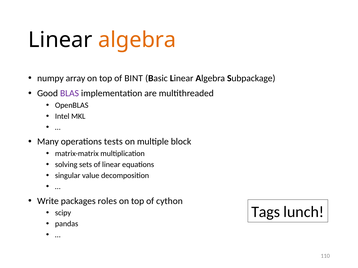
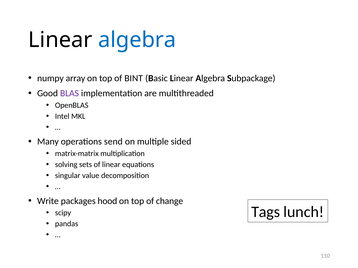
algebra at (137, 40) colour: orange -> blue
tests: tests -> send
block: block -> sided
roles: roles -> hood
cython: cython -> change
